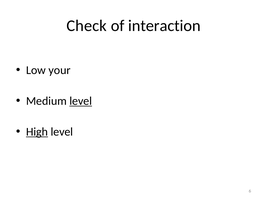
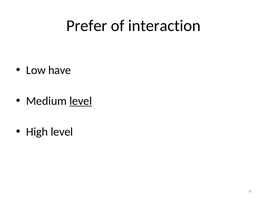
Check: Check -> Prefer
your: your -> have
High underline: present -> none
